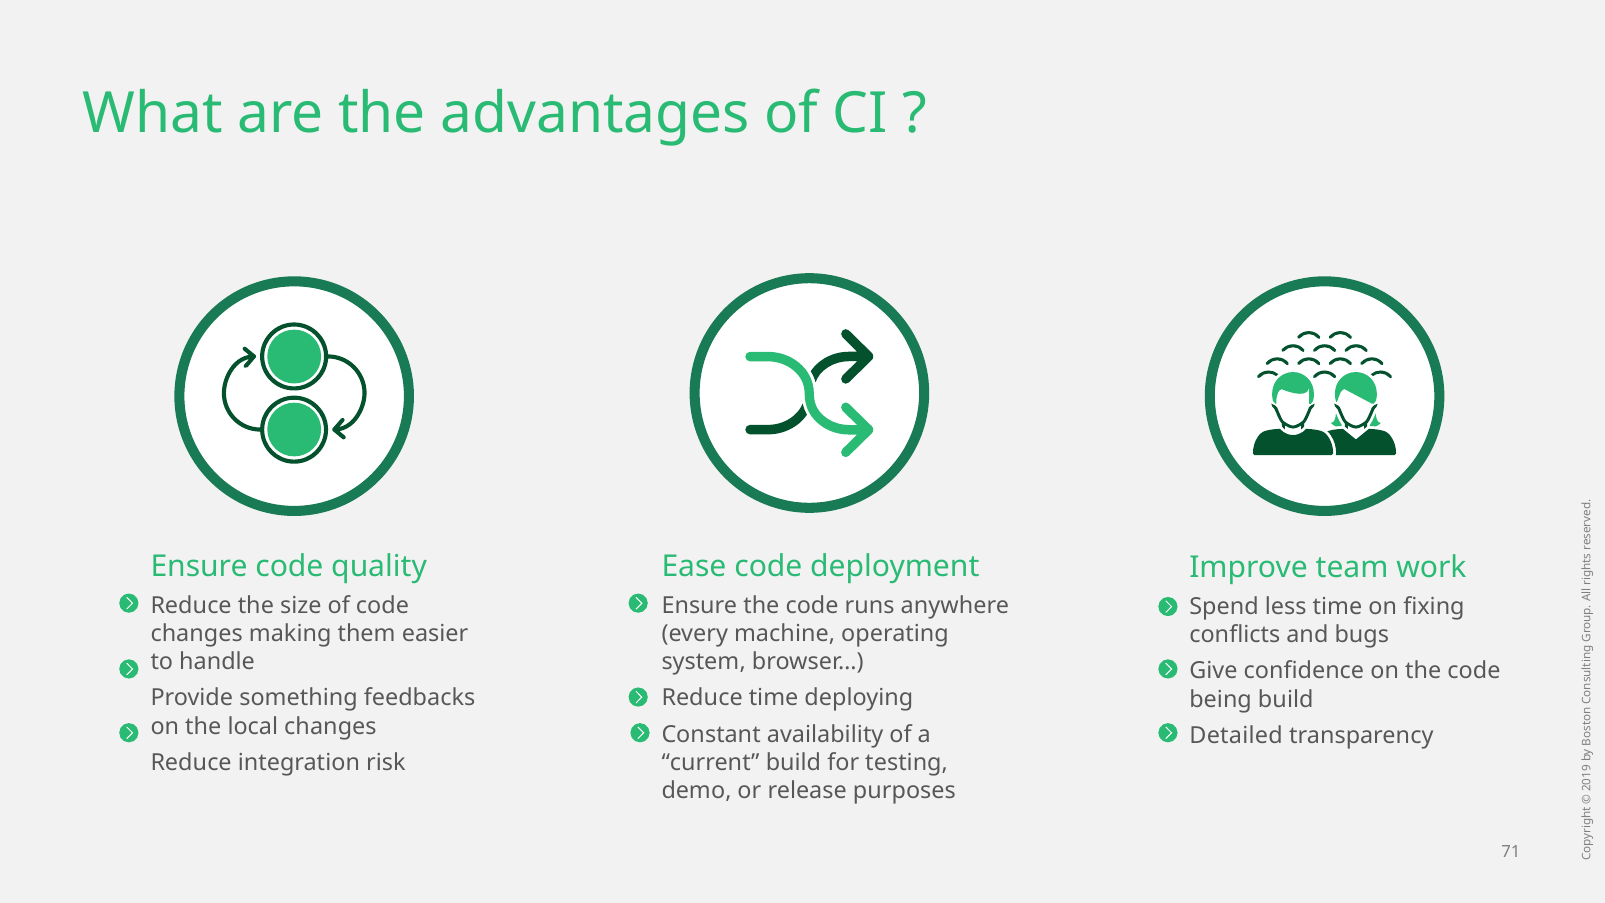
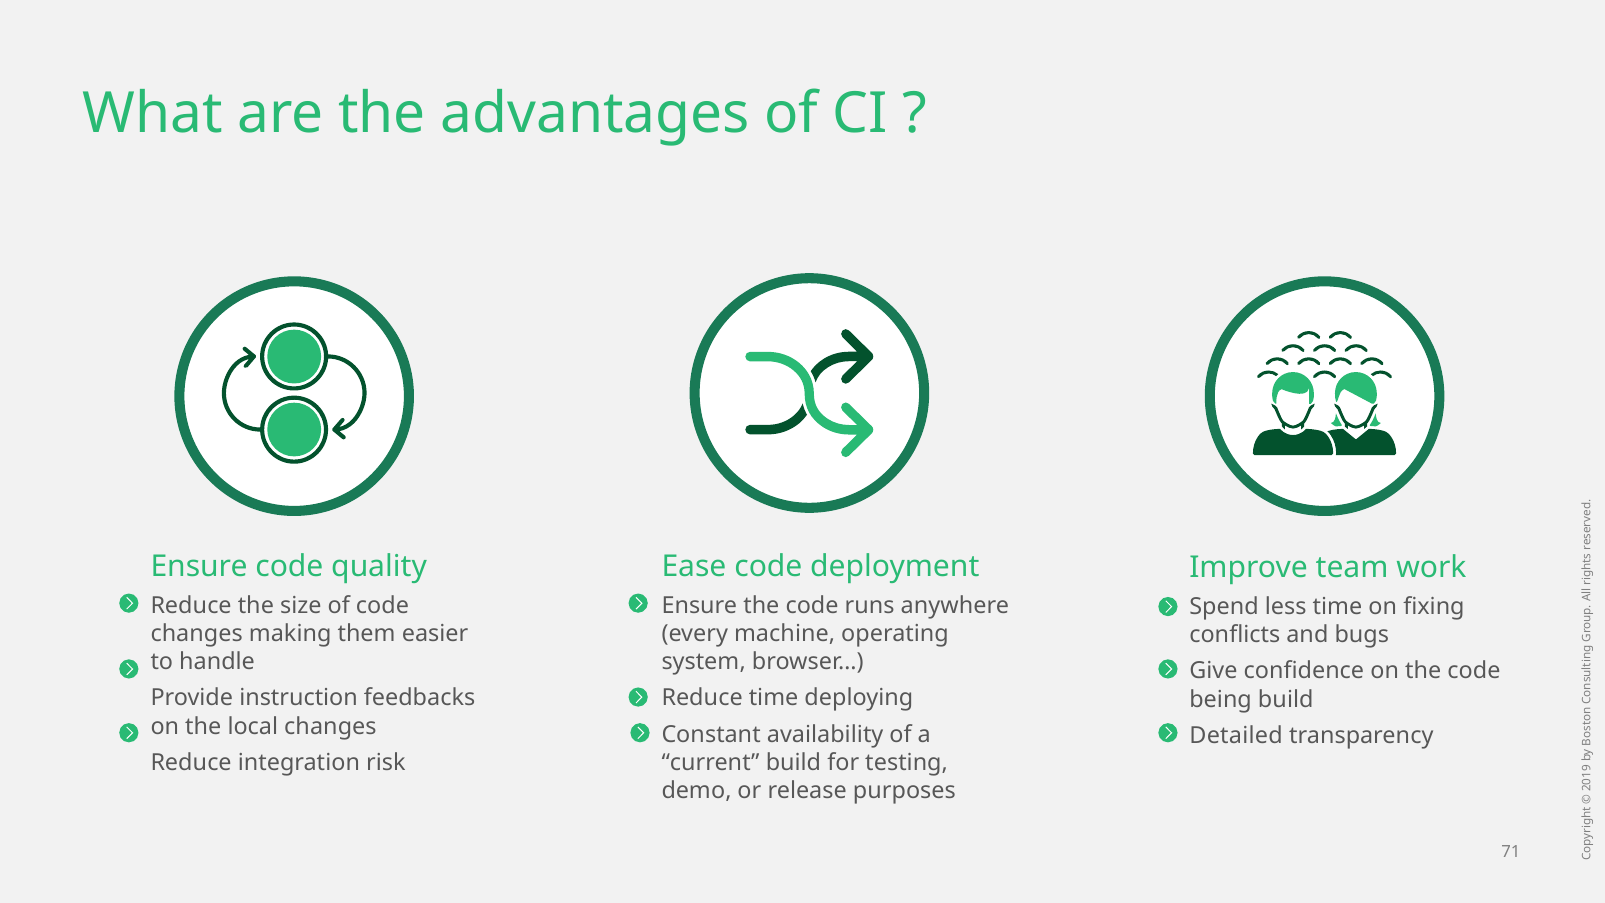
something: something -> instruction
